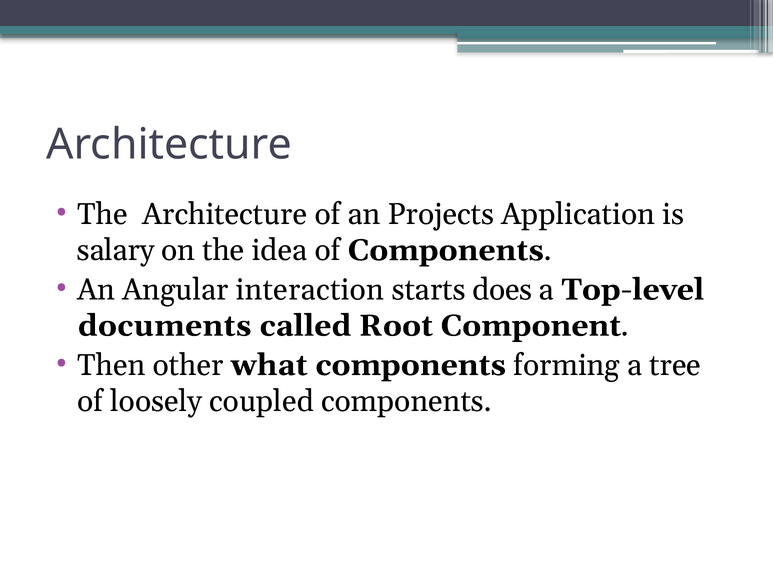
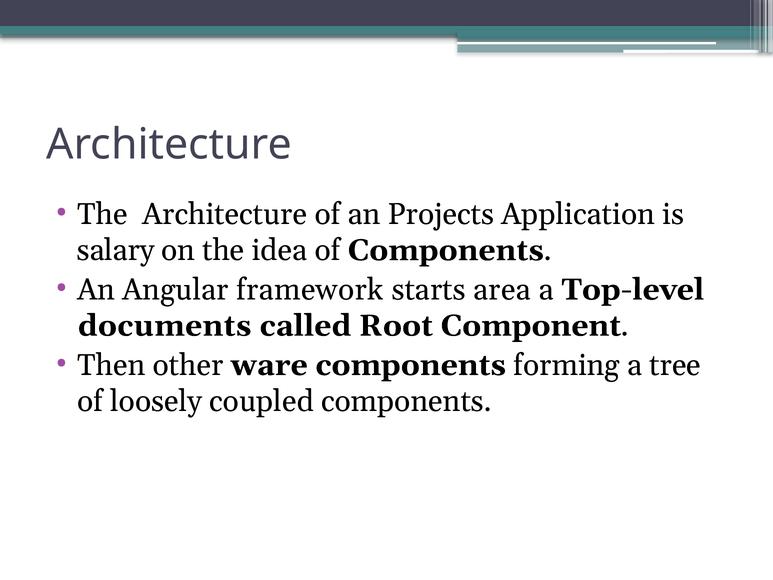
interaction: interaction -> framework
does: does -> area
what: what -> ware
